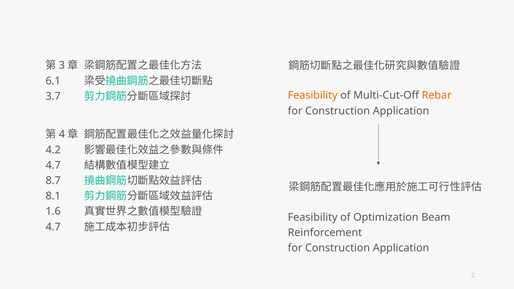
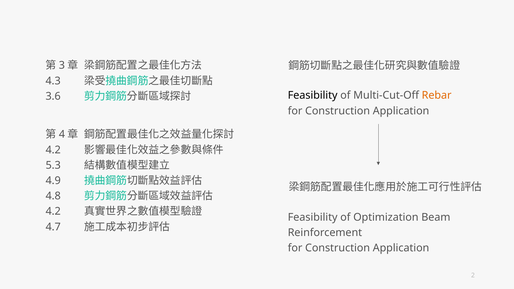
6.1: 6.1 -> 4.3
Feasibility at (313, 95) colour: orange -> black
3.7: 3.7 -> 3.6
4.7 at (53, 165): 4.7 -> 5.3
8.7: 8.7 -> 4.9
8.1: 8.1 -> 4.8
1.6 at (53, 212): 1.6 -> 4.2
